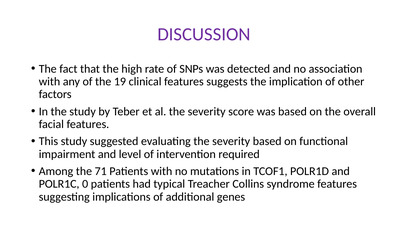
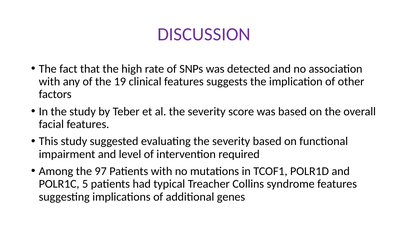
71: 71 -> 97
0: 0 -> 5
